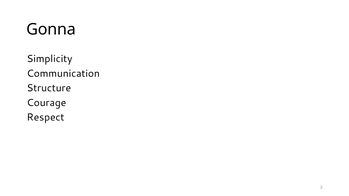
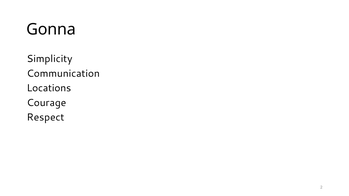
Structure: Structure -> Locations
